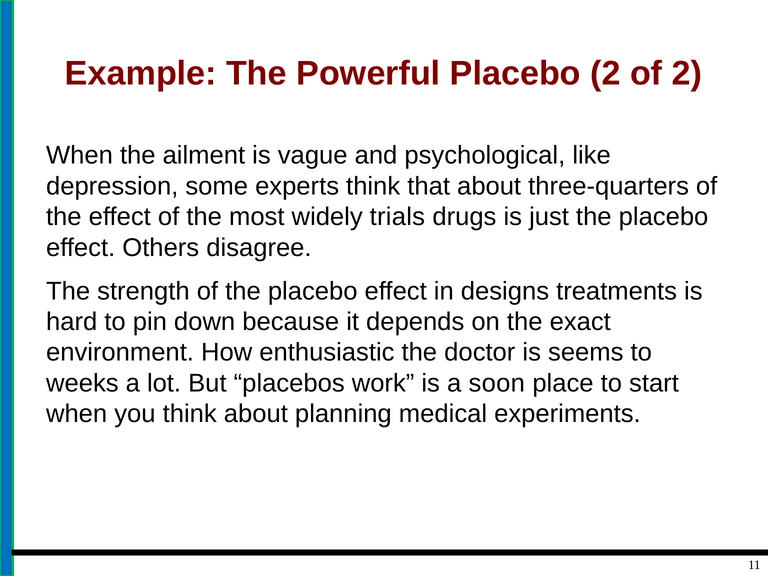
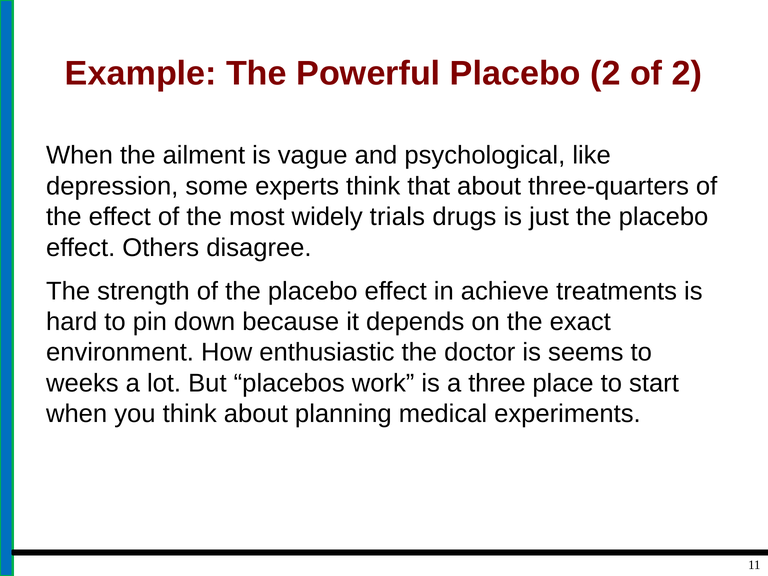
designs: designs -> achieve
soon: soon -> three
